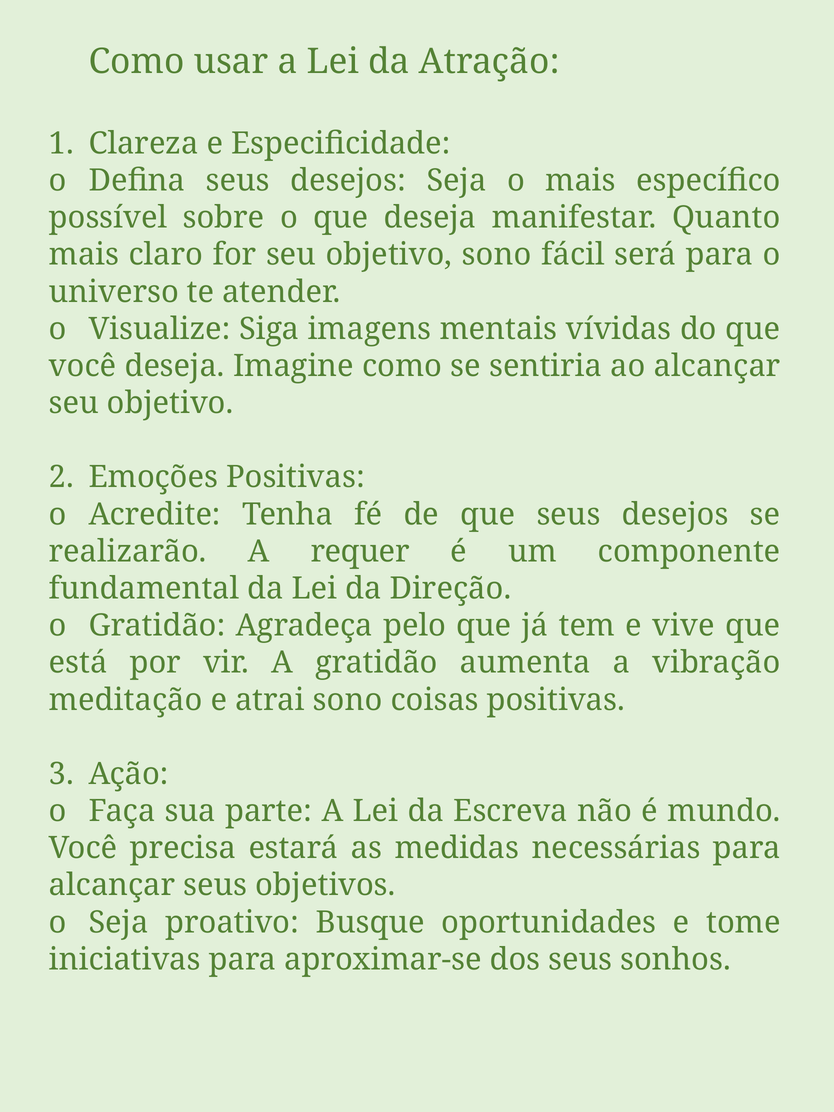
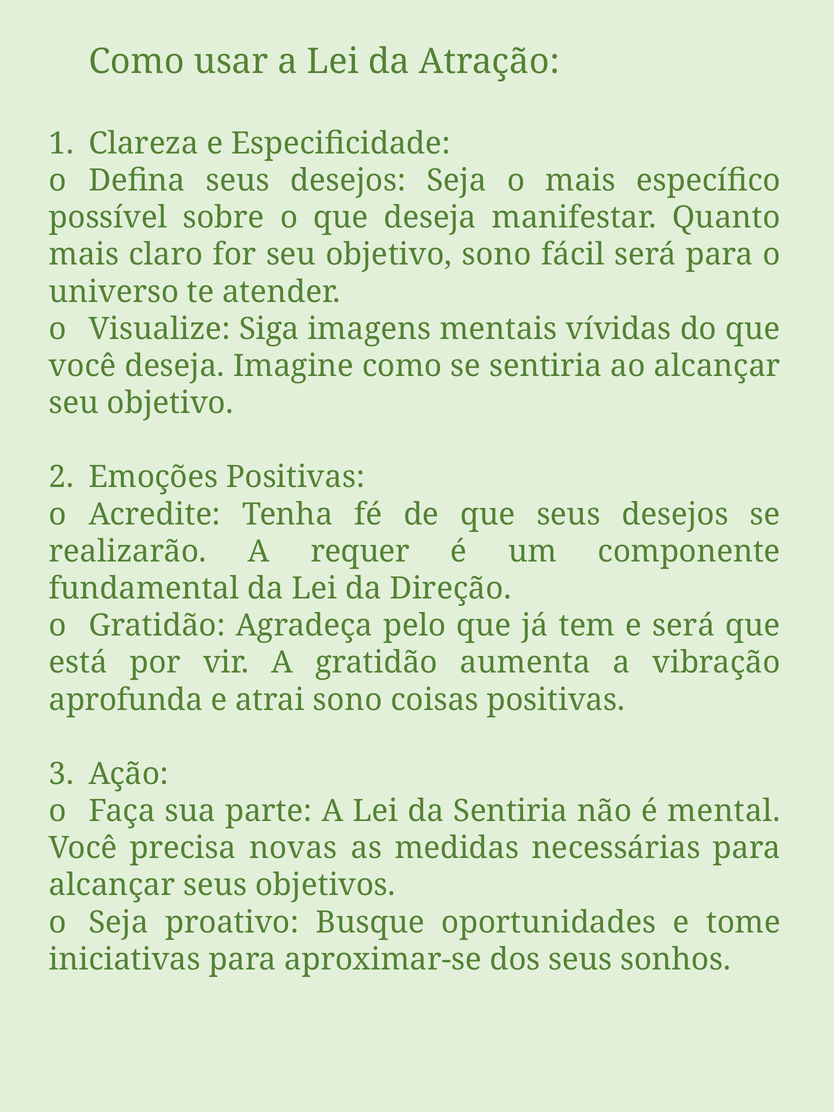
e vive: vive -> será
meditação: meditação -> aprofunda
da Escreva: Escreva -> Sentiria
mundo: mundo -> mental
estará: estará -> novas
